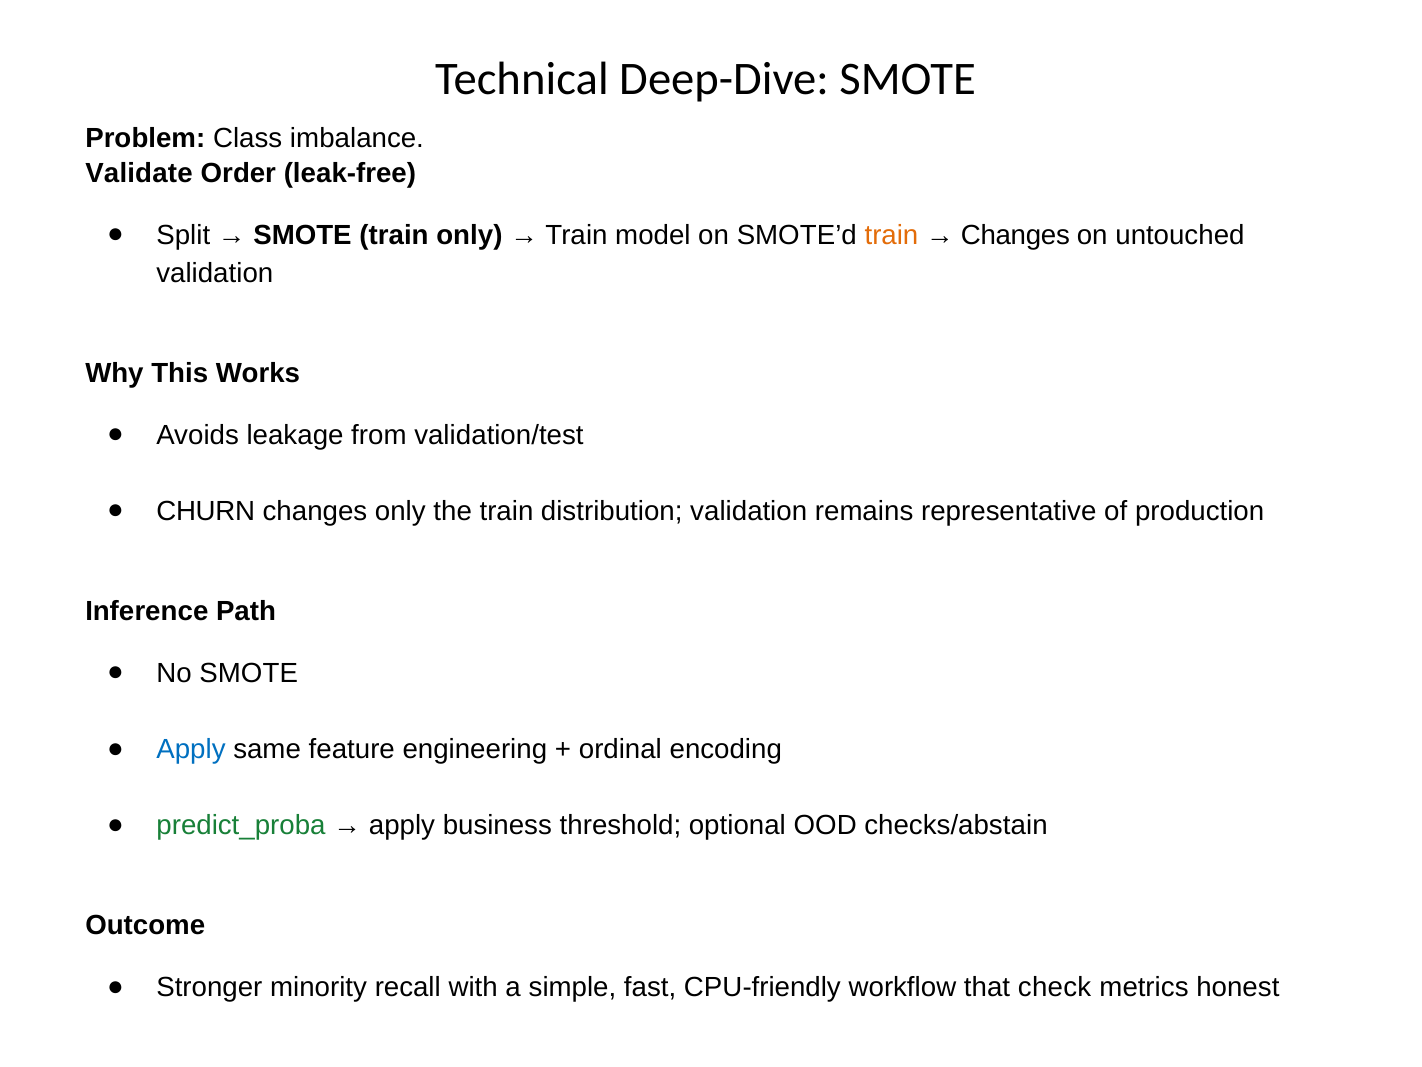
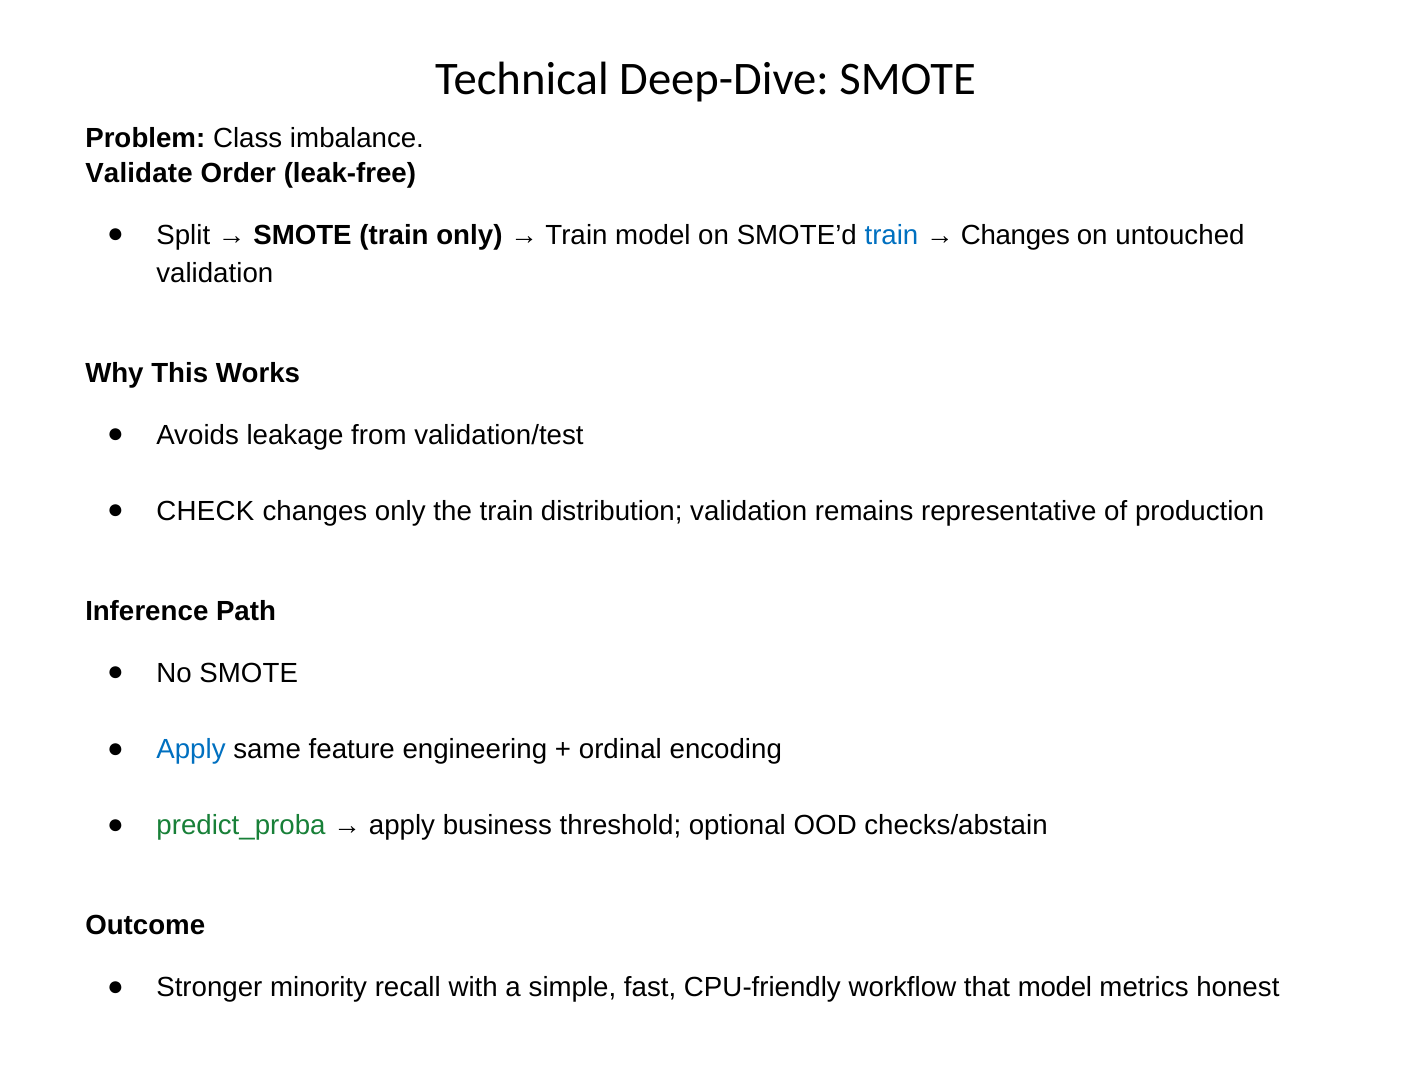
train at (891, 235) colour: orange -> blue
CHURN: CHURN -> CHECK
that check: check -> model
